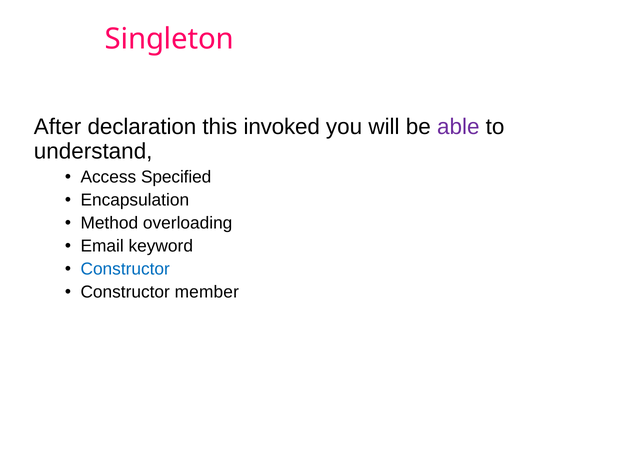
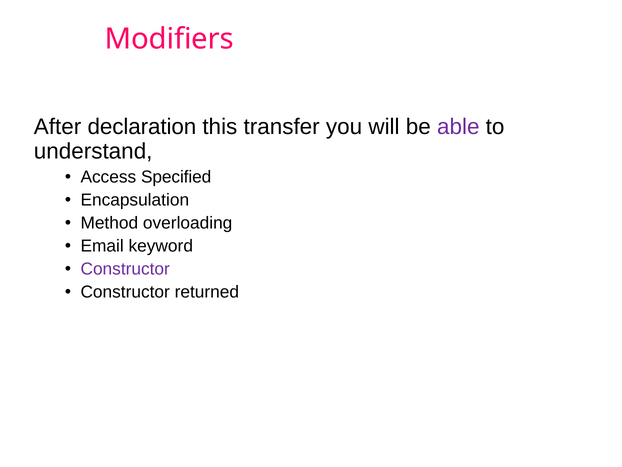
Singleton: Singleton -> Modifiers
invoked: invoked -> transfer
Constructor at (125, 269) colour: blue -> purple
member: member -> returned
